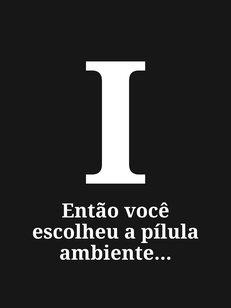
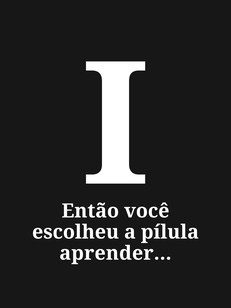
ambiente: ambiente -> aprender
